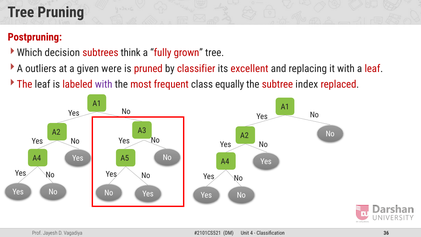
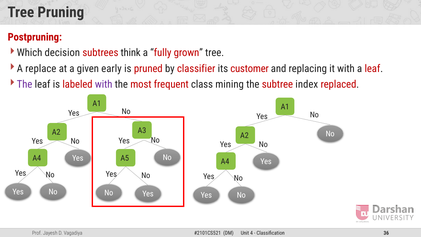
outliers: outliers -> replace
were: were -> early
excellent: excellent -> customer
The at (25, 84) colour: red -> purple
equally: equally -> mining
